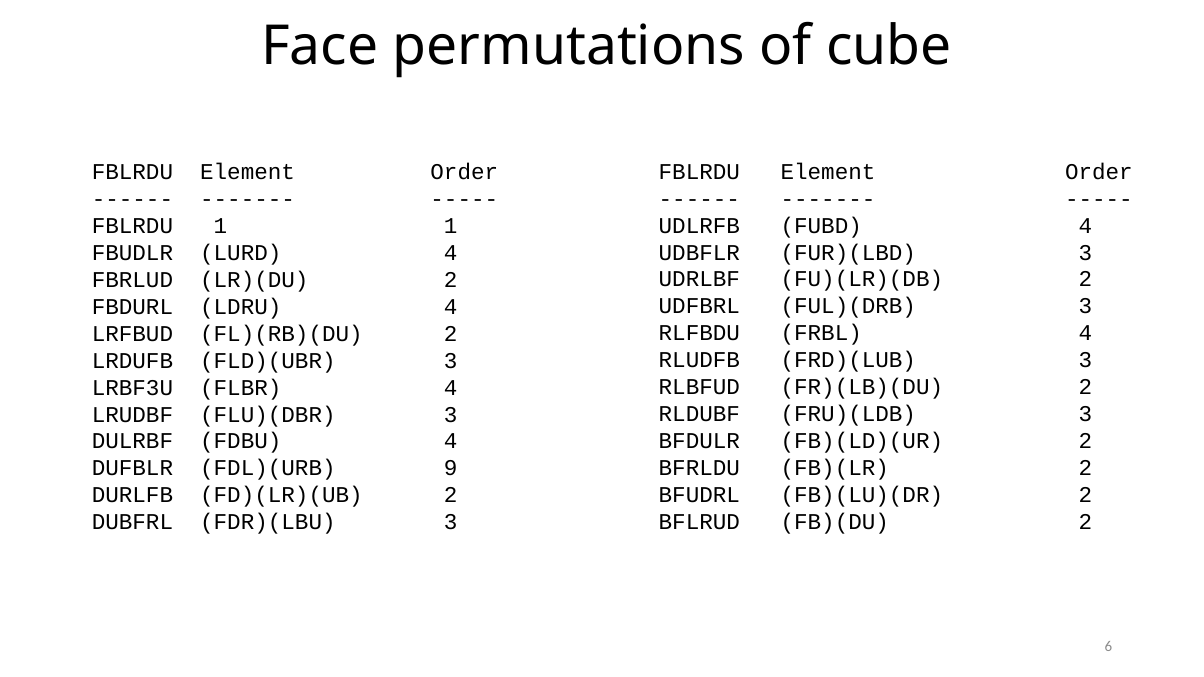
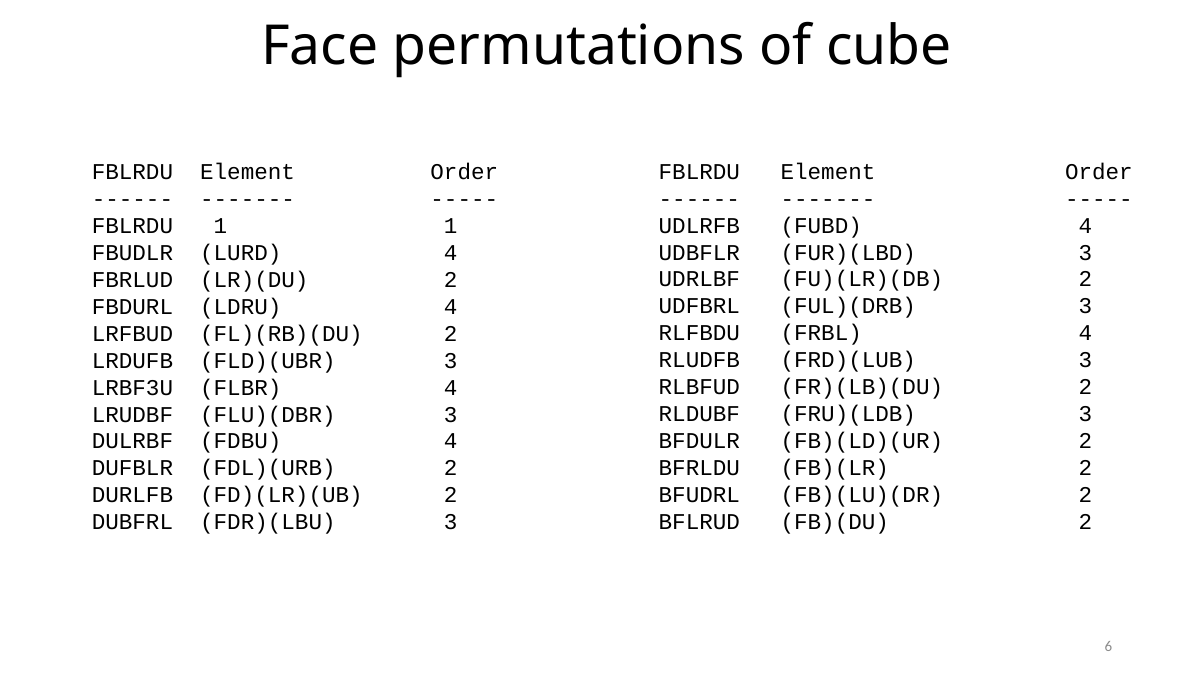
FDL)(URB 9: 9 -> 2
